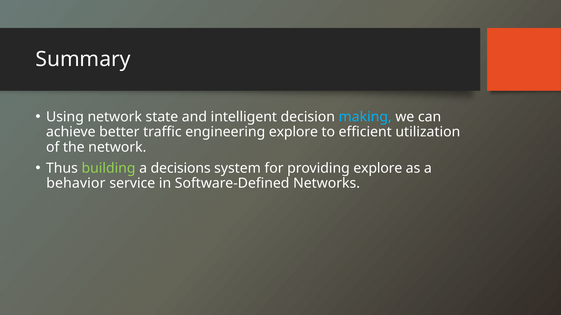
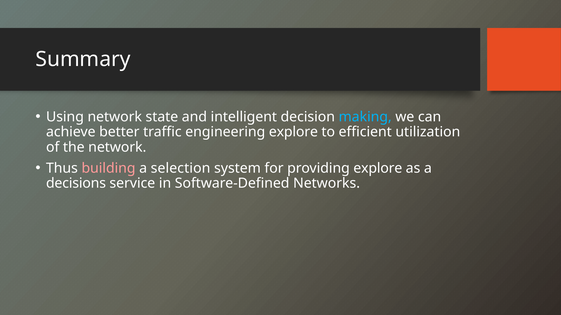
building colour: light green -> pink
decisions: decisions -> selection
behavior: behavior -> decisions
